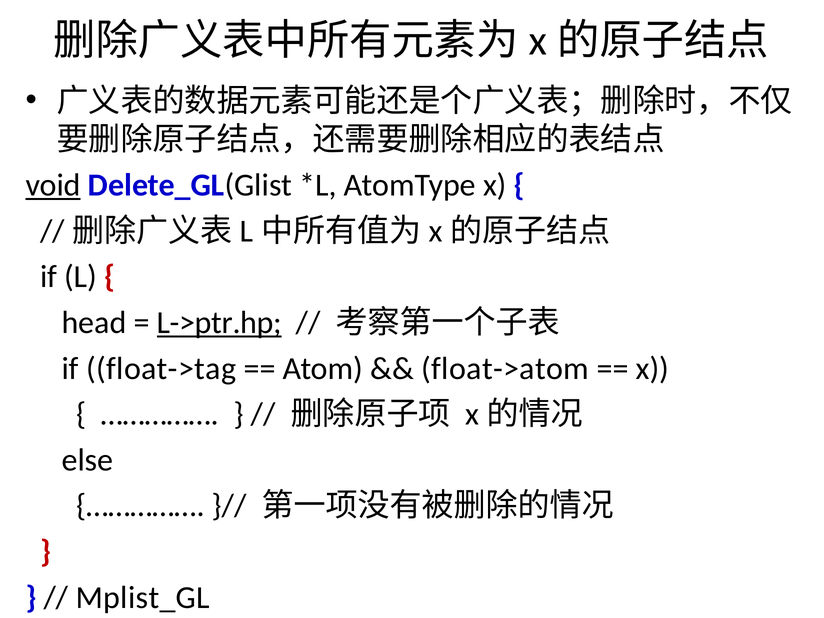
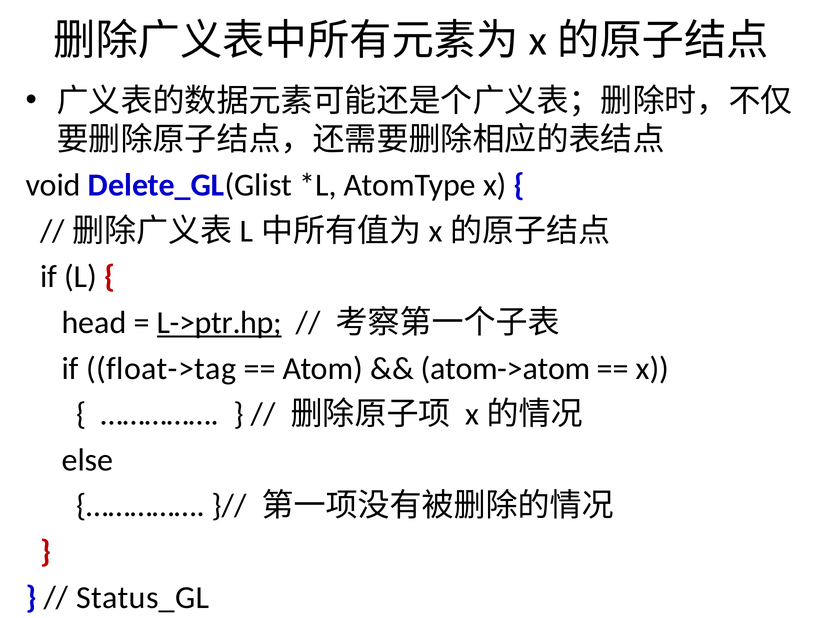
void underline: present -> none
float->atom: float->atom -> atom->atom
Mplist_GL: Mplist_GL -> Status_GL
